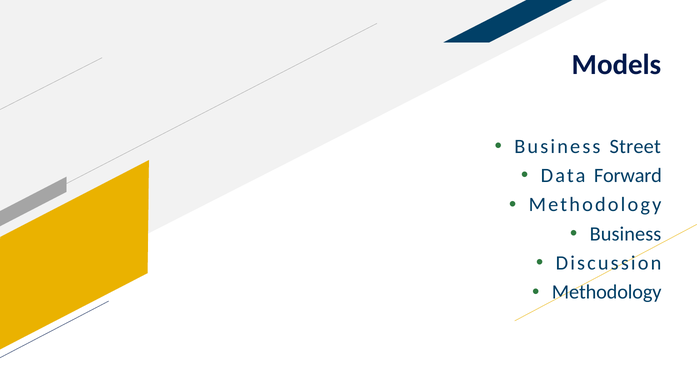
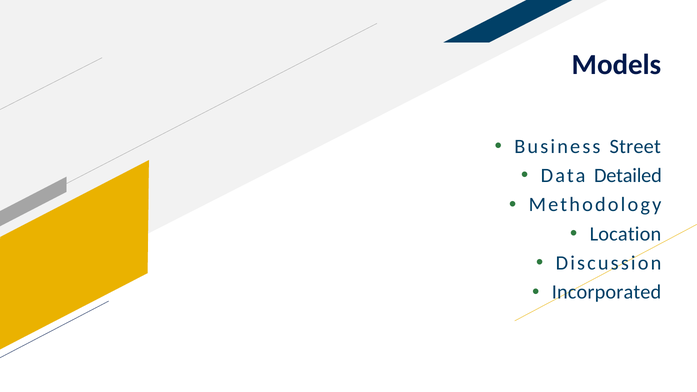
Forward: Forward -> Detailed
Business at (625, 234): Business -> Location
Methodology at (607, 292): Methodology -> Incorporated
